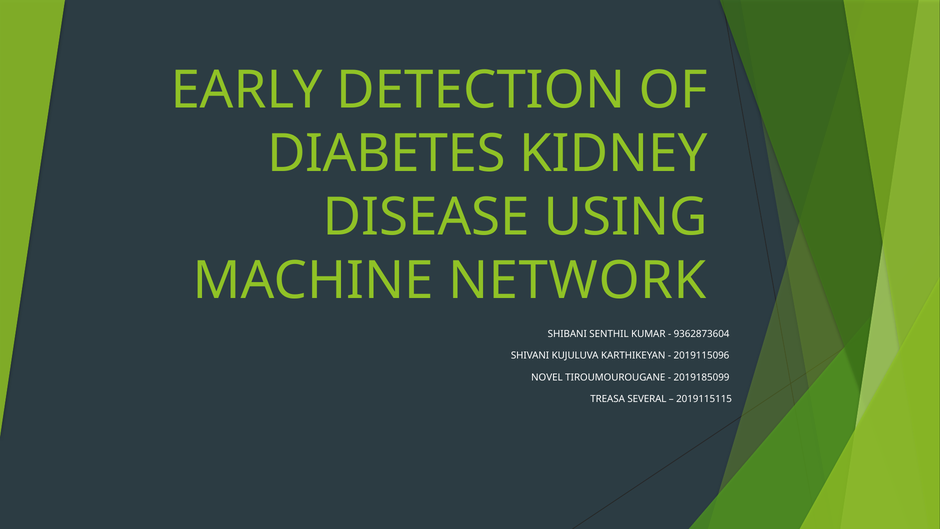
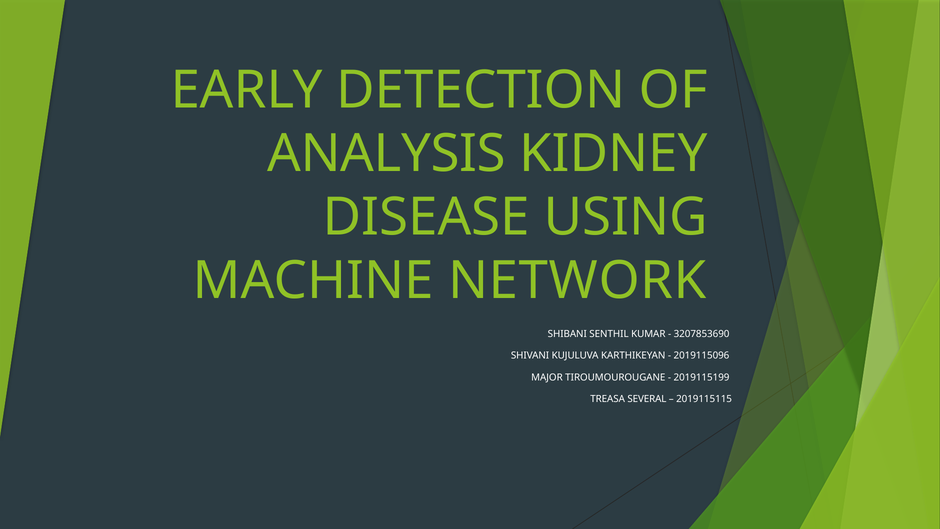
DIABETES: DIABETES -> ANALYSIS
9362873604: 9362873604 -> 3207853690
NOVEL: NOVEL -> MAJOR
2019185099: 2019185099 -> 2019115199
